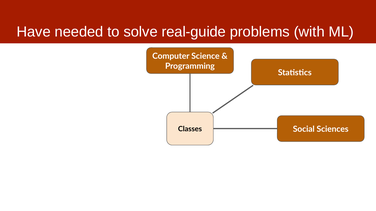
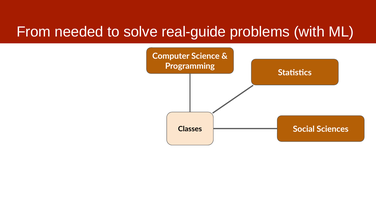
Have: Have -> From
